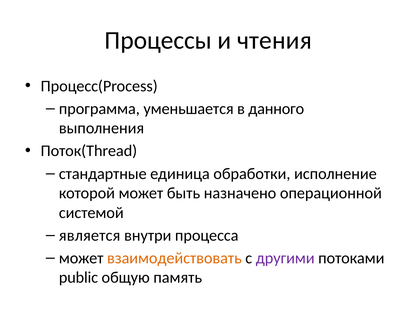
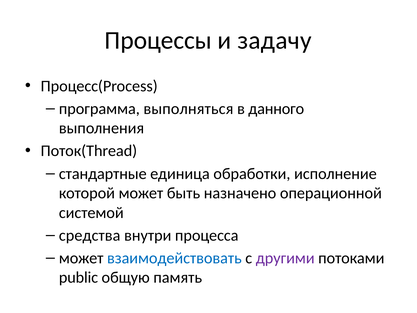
чтения: чтения -> задачу
уменьшается: уменьшается -> выполняться
является: является -> средства
взаимодействовать colour: orange -> blue
